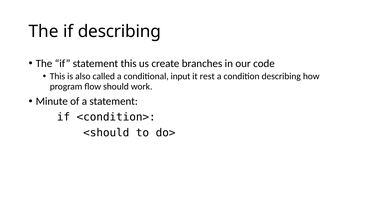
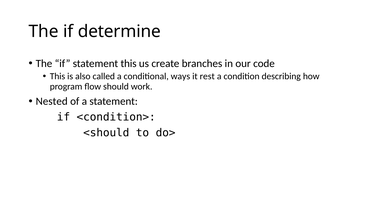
if describing: describing -> determine
input: input -> ways
Minute: Minute -> Nested
